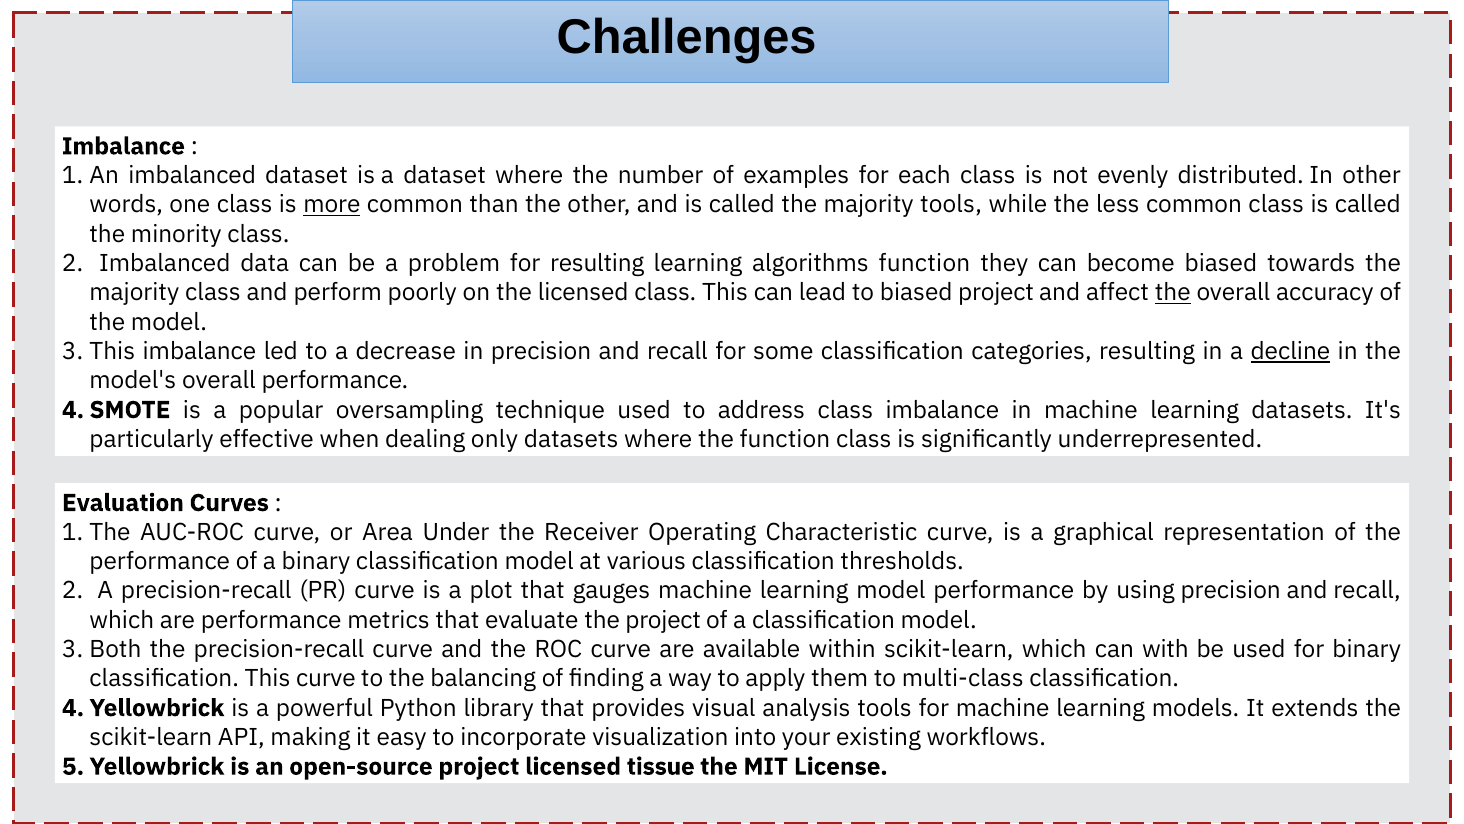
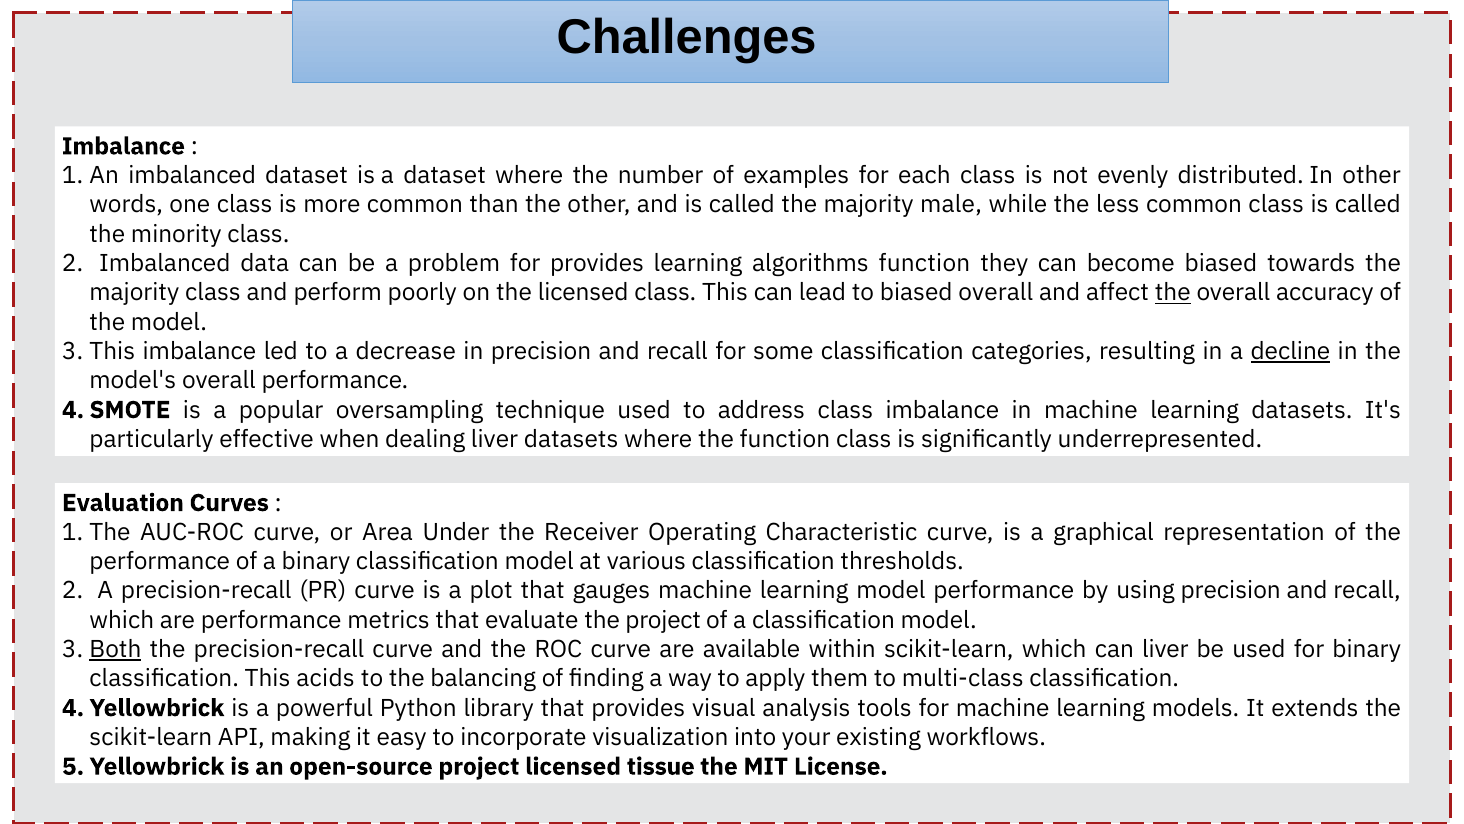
more underline: present -> none
majority tools: tools -> male
for resulting: resulting -> provides
biased project: project -> overall
dealing only: only -> liver
Both underline: none -> present
can with: with -> liver
This curve: curve -> acids
